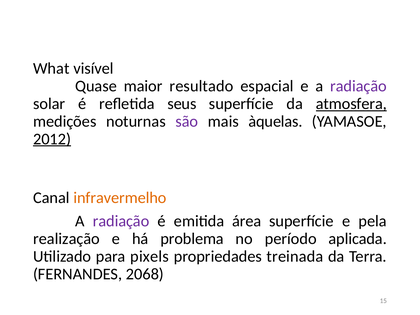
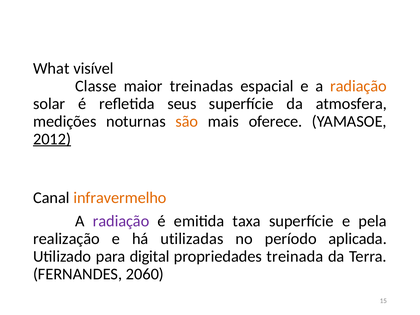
Quase: Quase -> Classe
resultado: resultado -> treinadas
radiação at (359, 86) colour: purple -> orange
atmosfera underline: present -> none
são colour: purple -> orange
àquelas: àquelas -> oferece
área: área -> taxa
problema: problema -> utilizadas
pixels: pixels -> digital
2068: 2068 -> 2060
